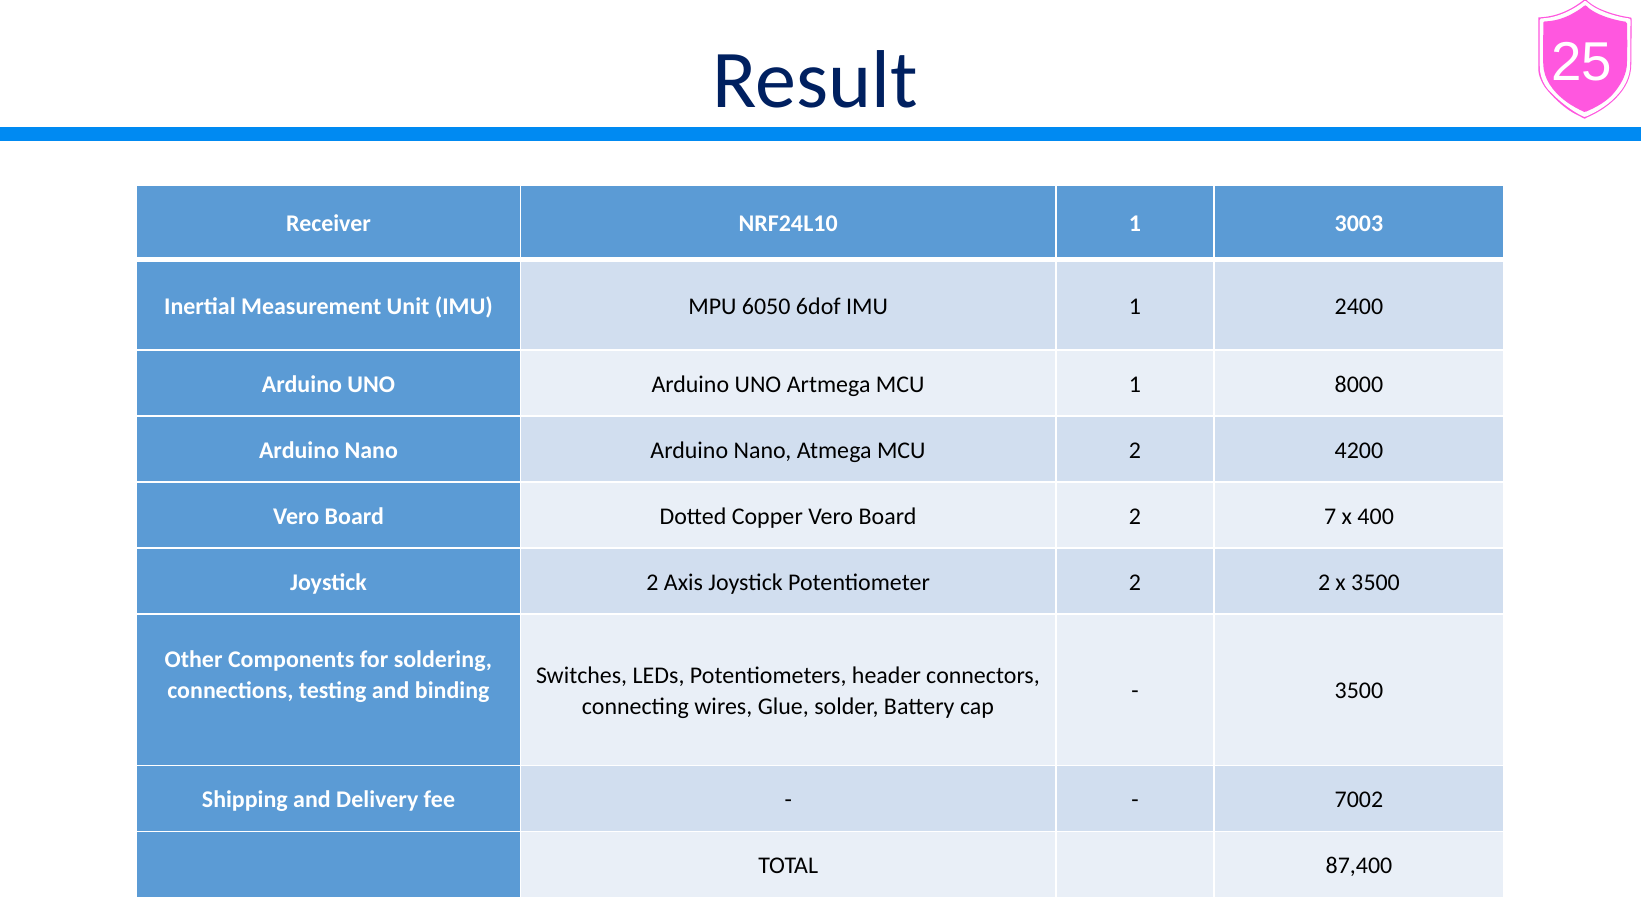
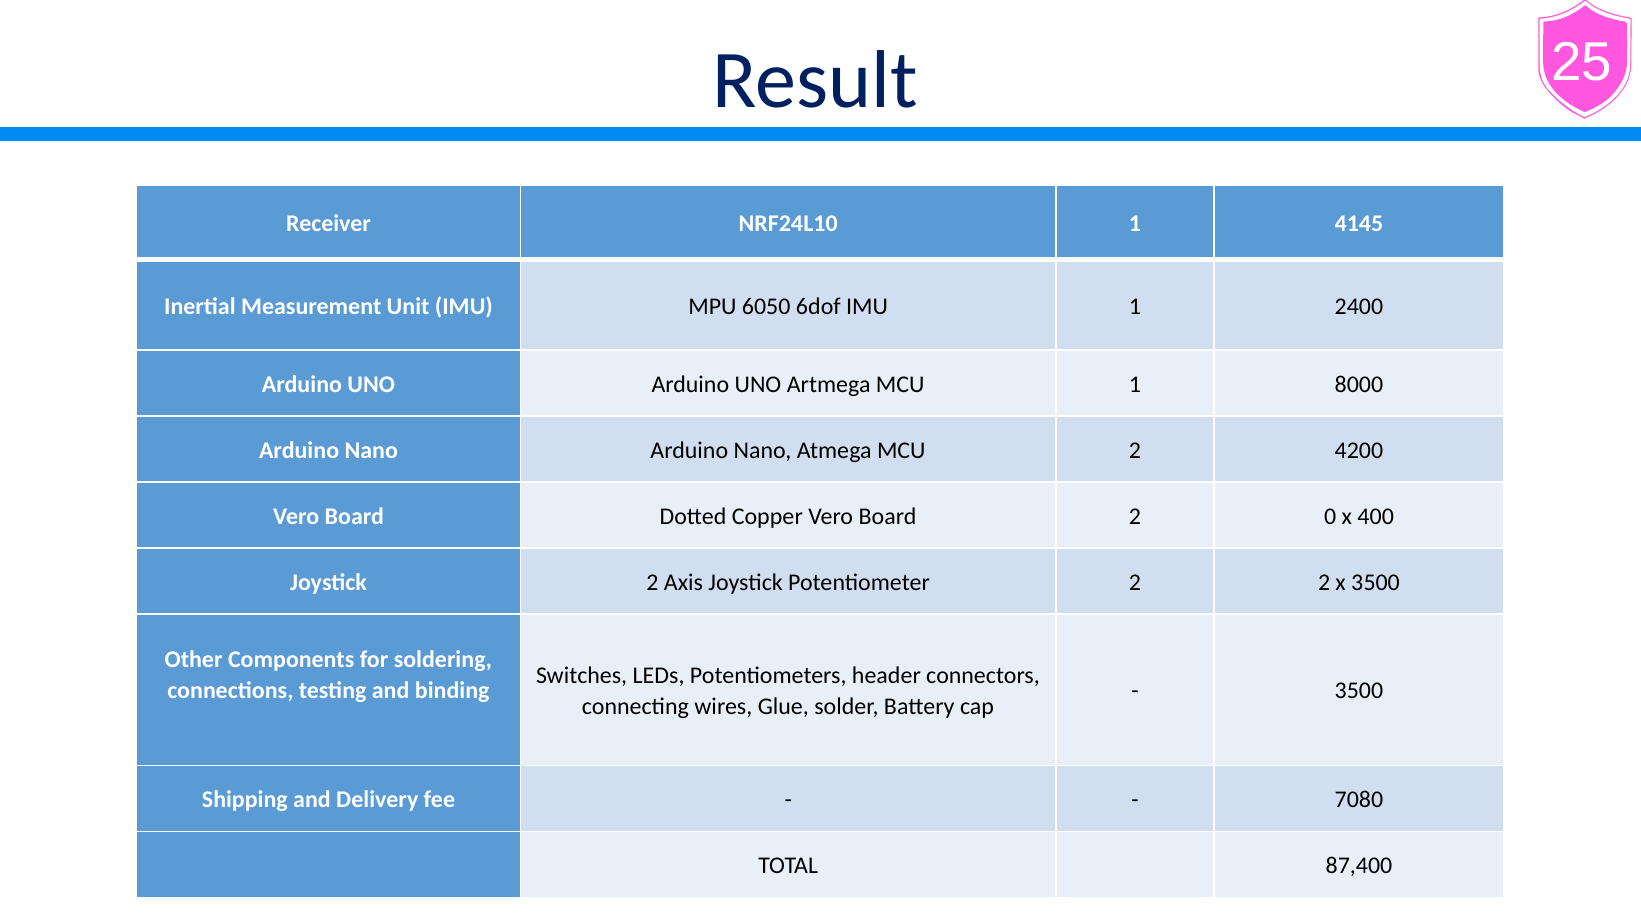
3003: 3003 -> 4145
7: 7 -> 0
7002: 7002 -> 7080
